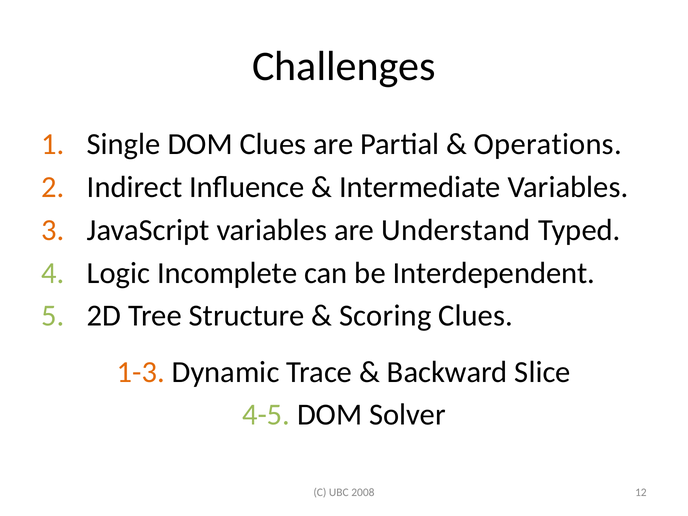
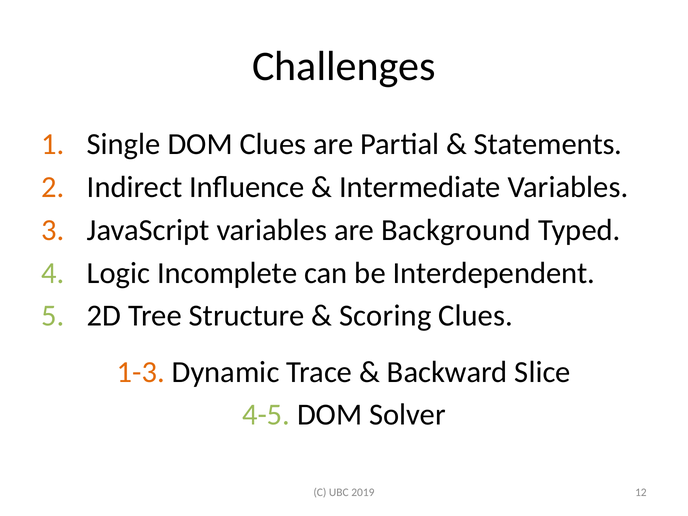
Operations: Operations -> Statements
Understand: Understand -> Background
2008: 2008 -> 2019
